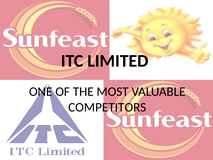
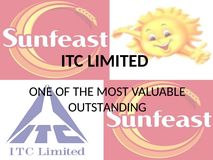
COMPETITORS: COMPETITORS -> OUTSTANDING
